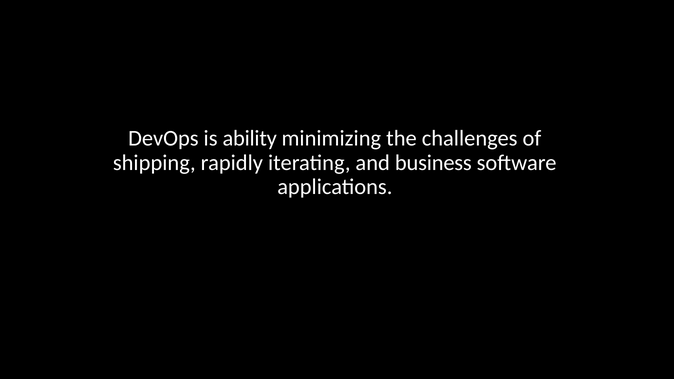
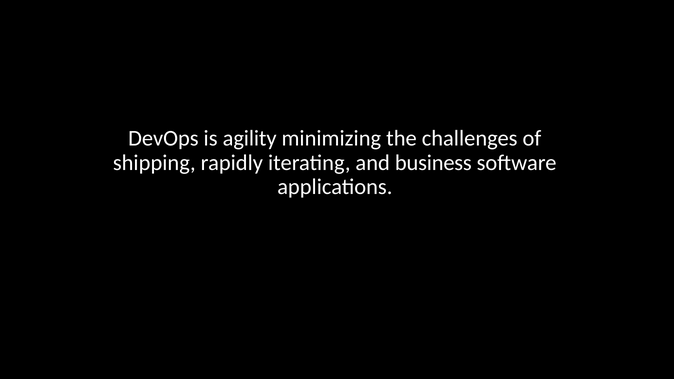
ability: ability -> agility
